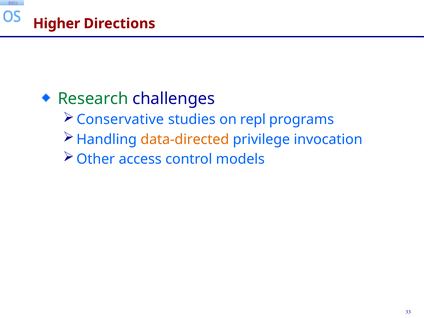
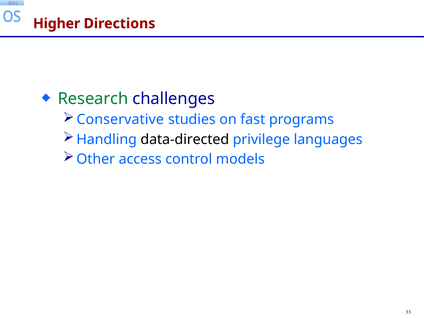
repl: repl -> fast
data-directed colour: orange -> black
invocation: invocation -> languages
